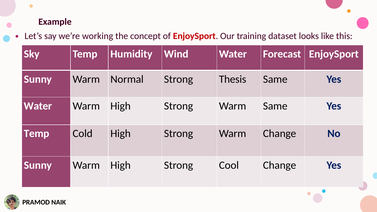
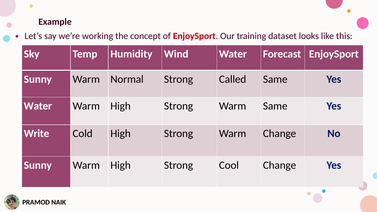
Thesis: Thesis -> Called
Temp at (36, 134): Temp -> Write
